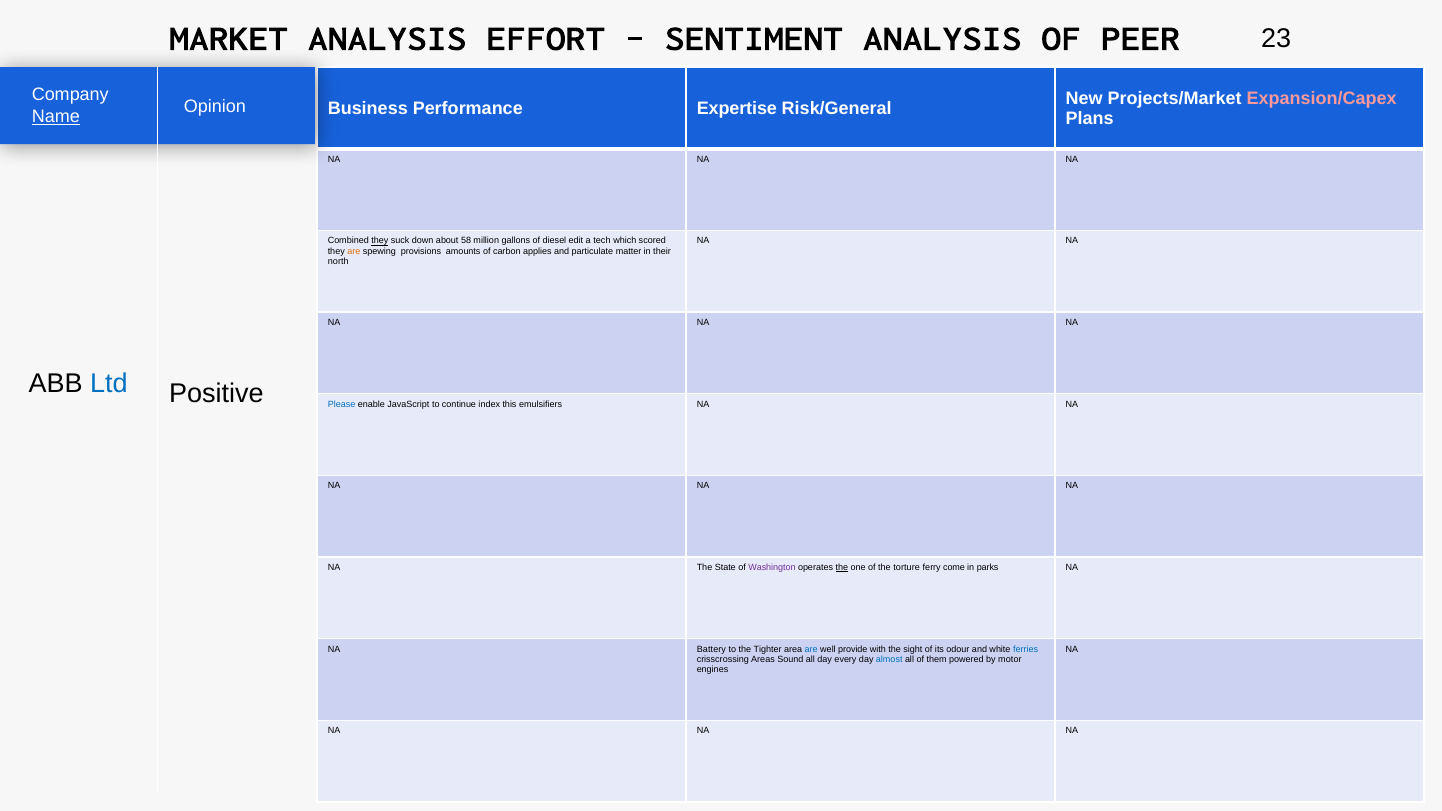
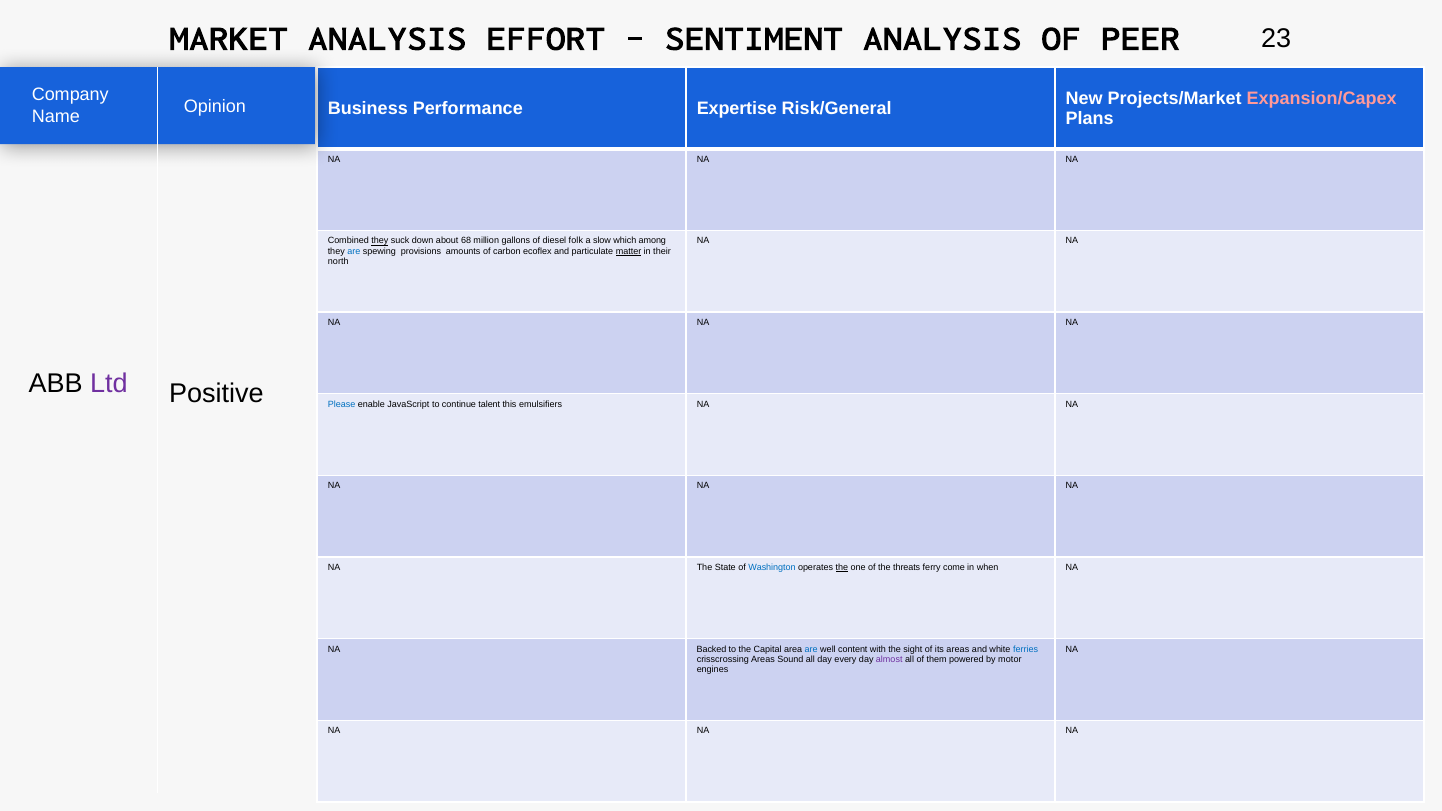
Name underline: present -> none
58: 58 -> 68
edit: edit -> folk
tech: tech -> slow
scored: scored -> among
are at (354, 251) colour: orange -> blue
applies: applies -> ecoflex
matter underline: none -> present
Ltd colour: blue -> purple
index: index -> talent
Washington colour: purple -> blue
torture: torture -> threats
parks: parks -> when
Battery: Battery -> Backed
Tighter: Tighter -> Capital
provide: provide -> content
its odour: odour -> areas
almost colour: blue -> purple
